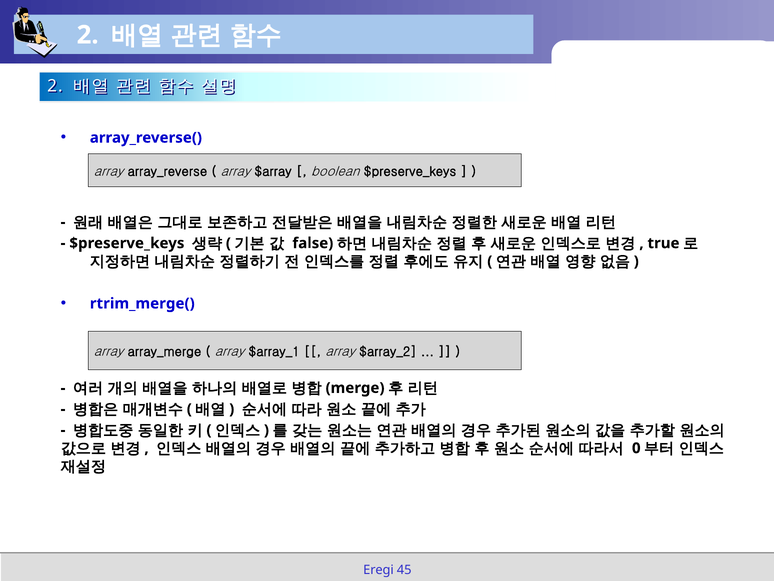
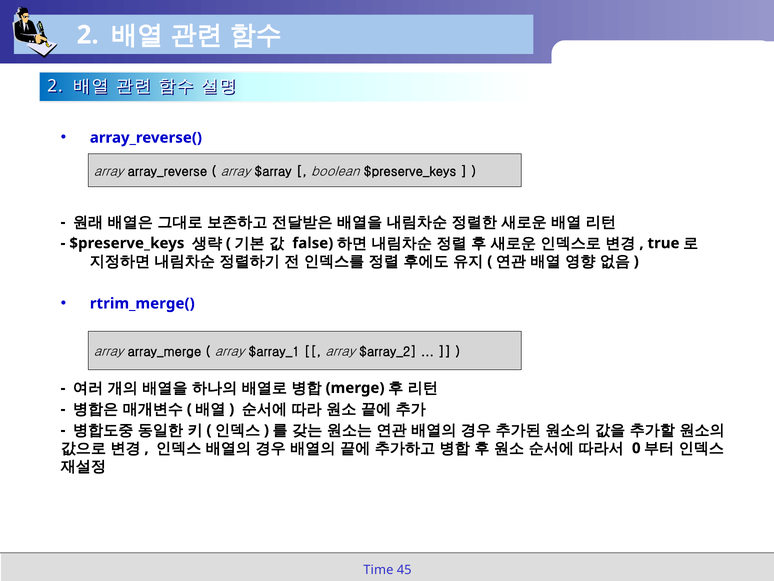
Eregi: Eregi -> Time
